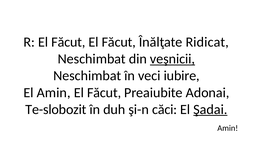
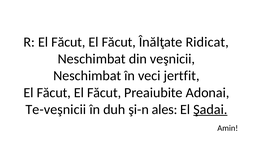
veşnicii underline: present -> none
iubire: iubire -> jertfit
Amin at (54, 93): Amin -> Făcut
Te-slobozit: Te-slobozit -> Te-veşnicii
căci: căci -> ales
